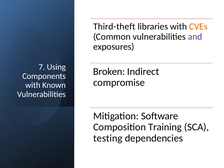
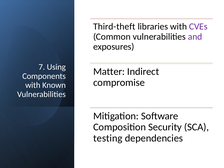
CVEs colour: orange -> purple
Broken: Broken -> Matter
Training: Training -> Security
